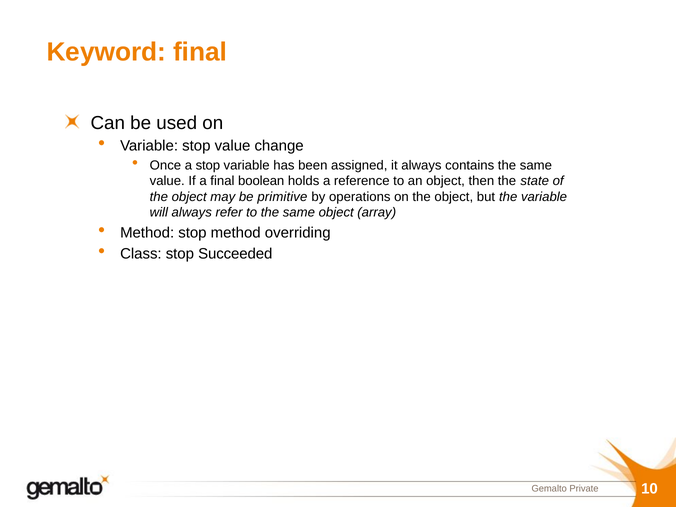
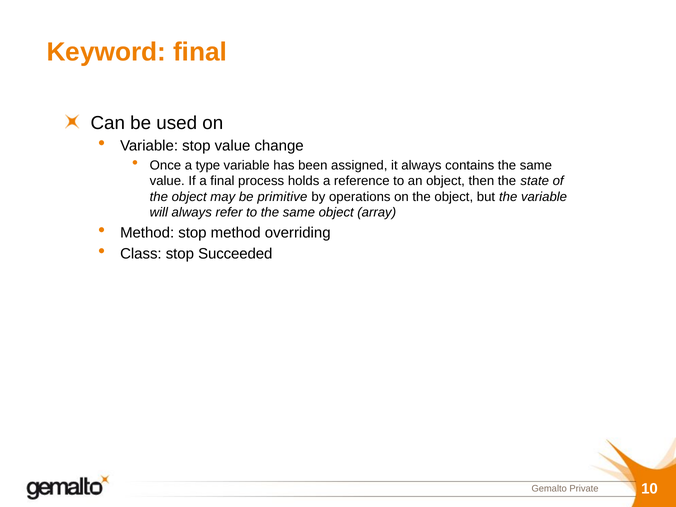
a stop: stop -> type
boolean: boolean -> process
